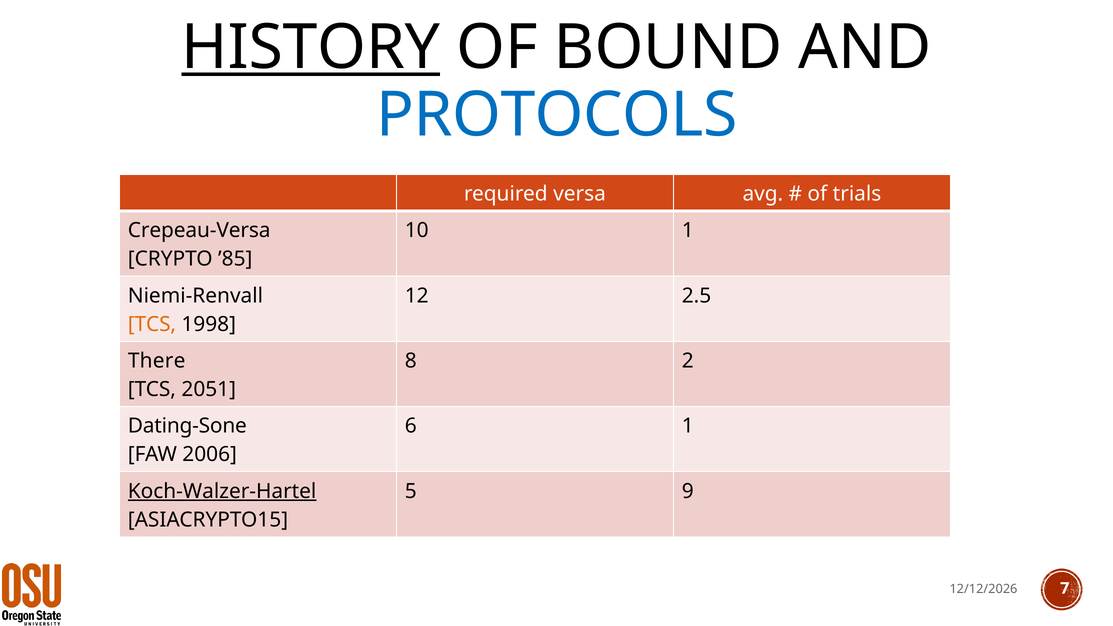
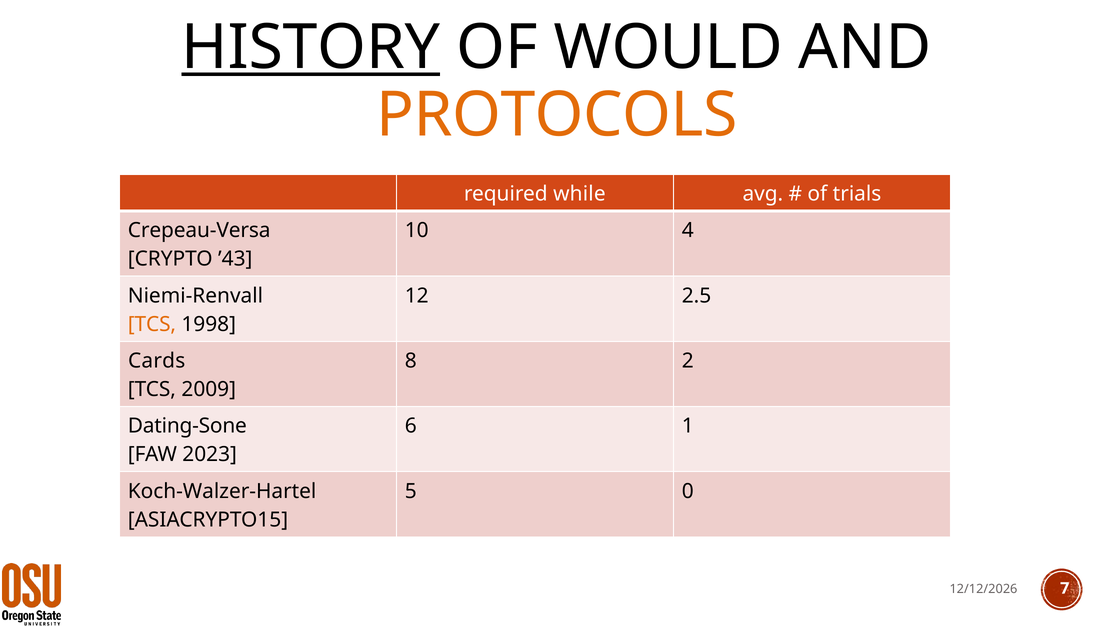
BOUND: BOUND -> WOULD
PROTOCOLS colour: blue -> orange
versa: versa -> while
10 1: 1 -> 4
’85: ’85 -> ’43
There: There -> Cards
2051: 2051 -> 2009
2006: 2006 -> 2023
Koch-Walzer-Hartel underline: present -> none
9: 9 -> 0
